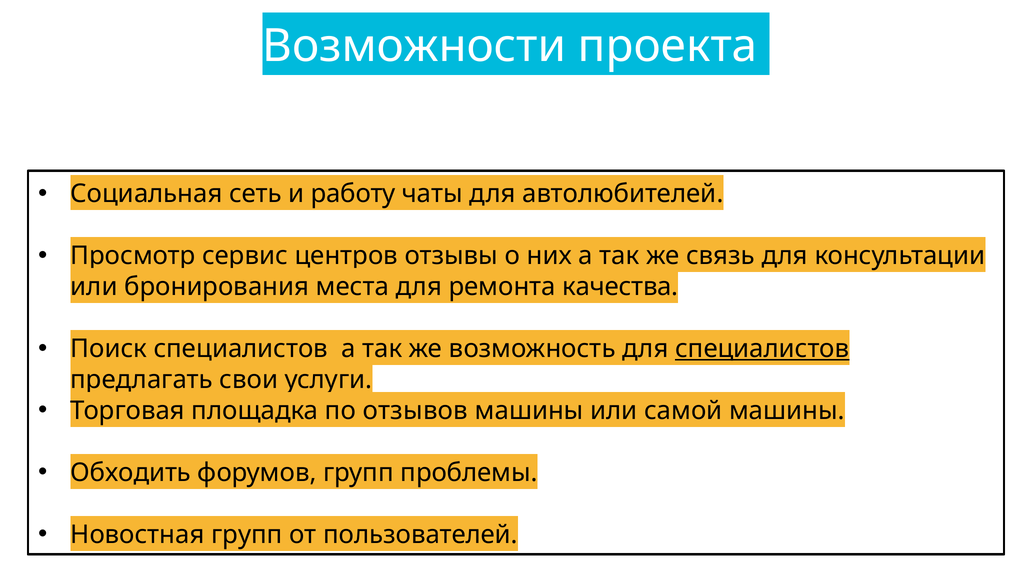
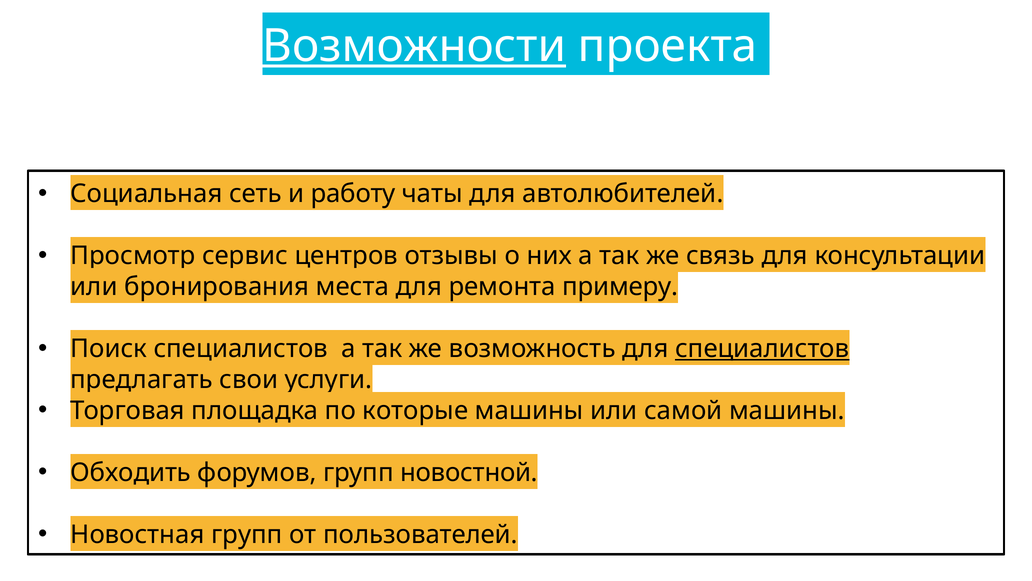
Возможности underline: none -> present
качества: качества -> примеру
отзывов: отзывов -> которые
проблемы: проблемы -> новостной
